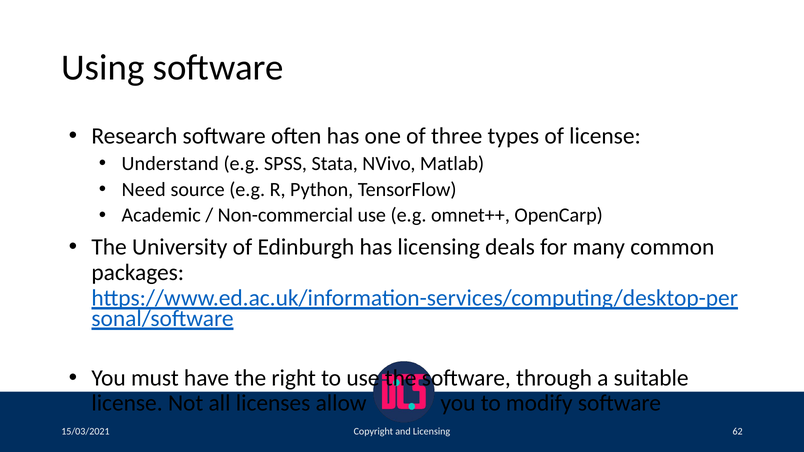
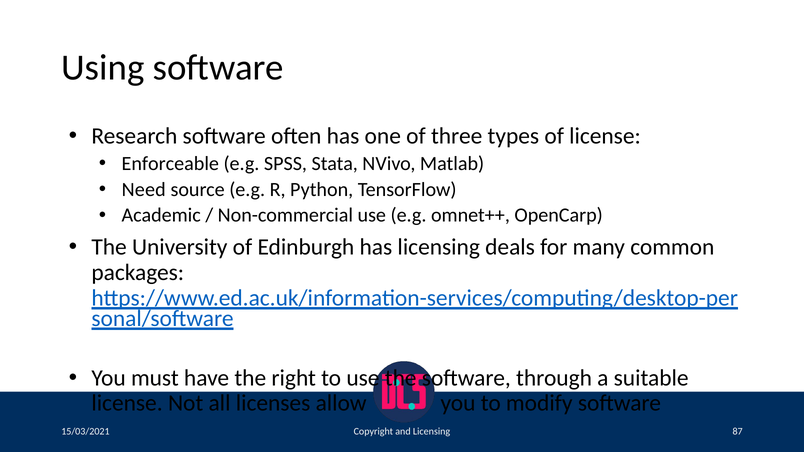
Understand: Understand -> Enforceable
62: 62 -> 87
